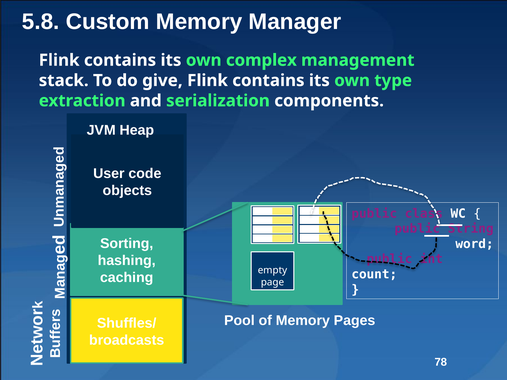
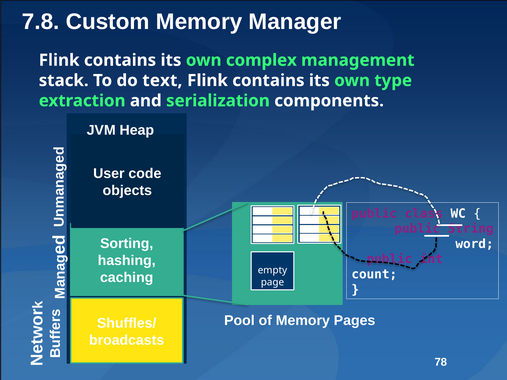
5.8: 5.8 -> 7.8
give: give -> text
